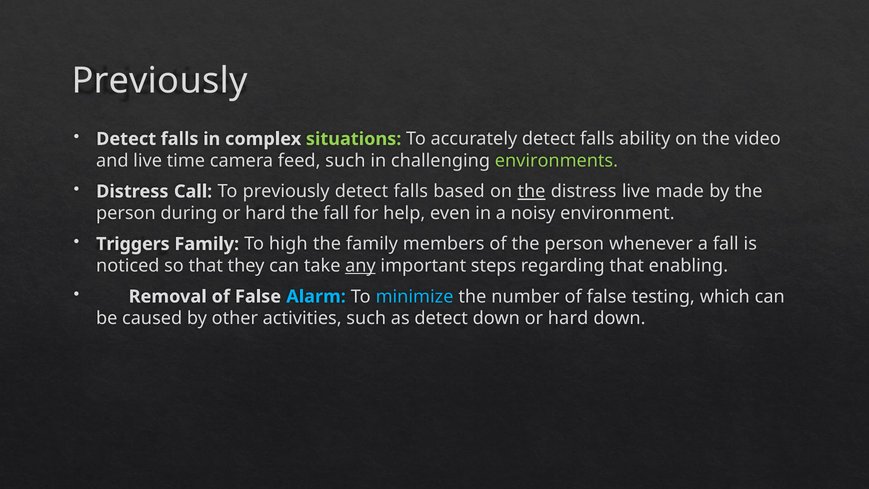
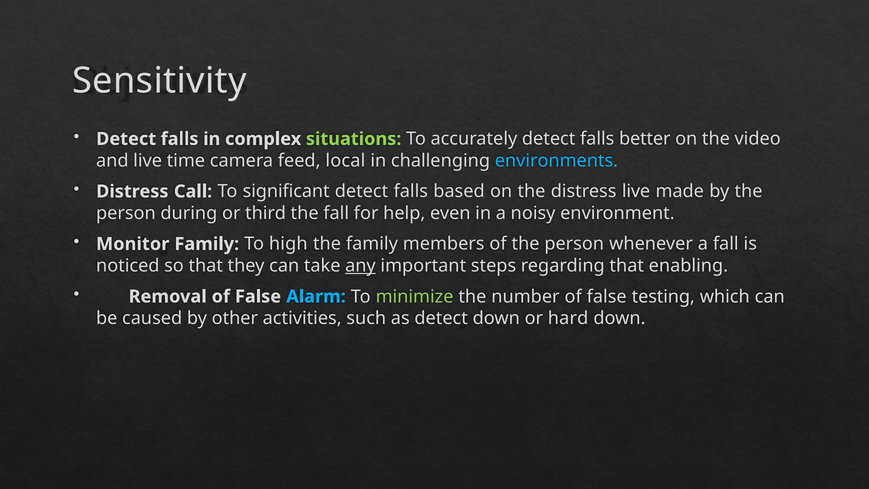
Previously at (160, 81): Previously -> Sensitivity
ability: ability -> better
feed such: such -> local
environments colour: light green -> light blue
To previously: previously -> significant
the at (531, 191) underline: present -> none
during or hard: hard -> third
Triggers: Triggers -> Monitor
minimize colour: light blue -> light green
